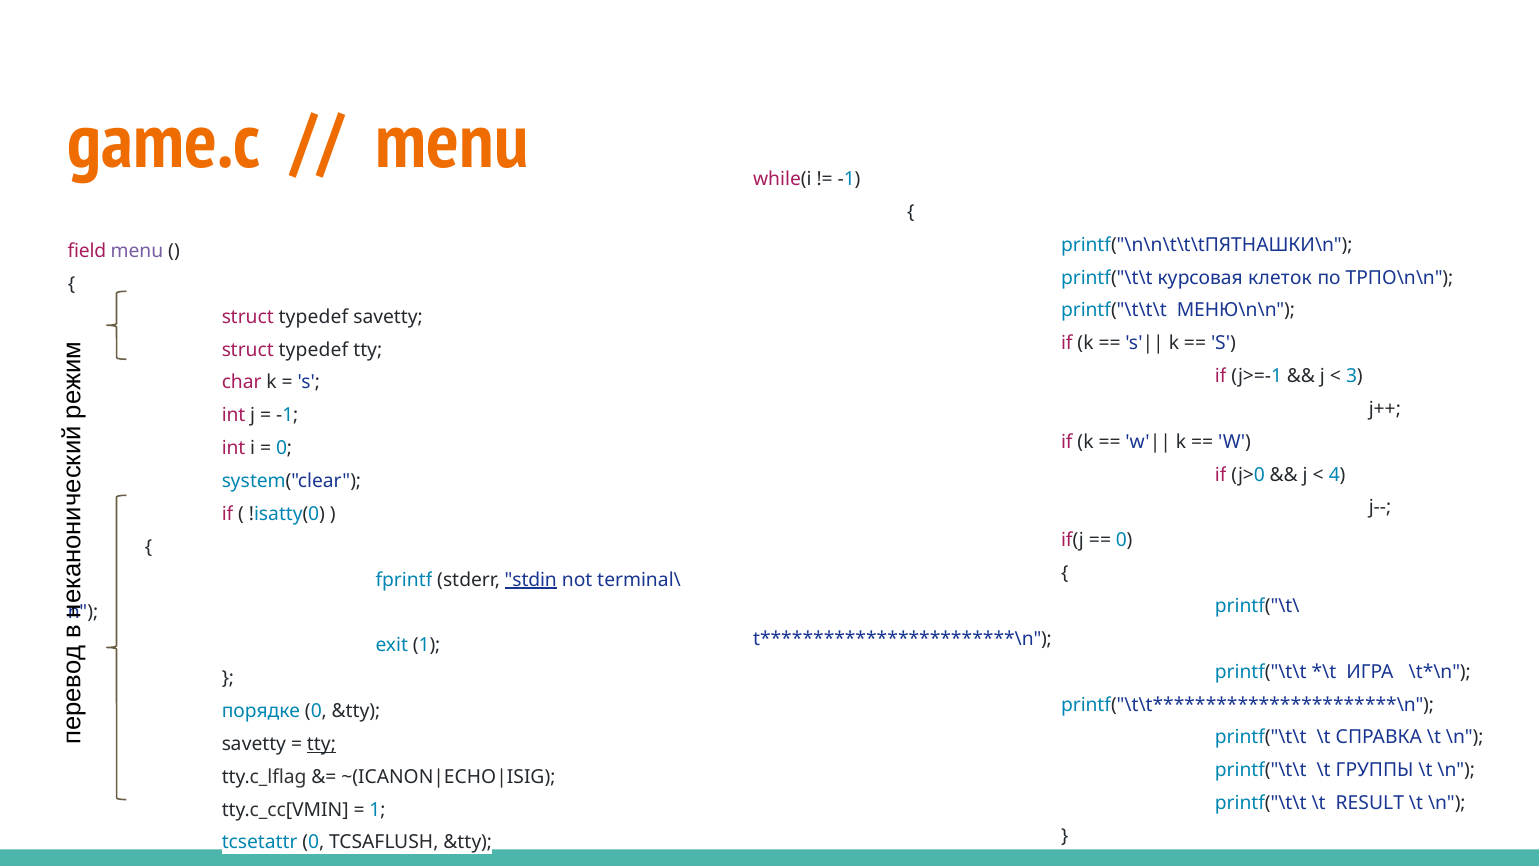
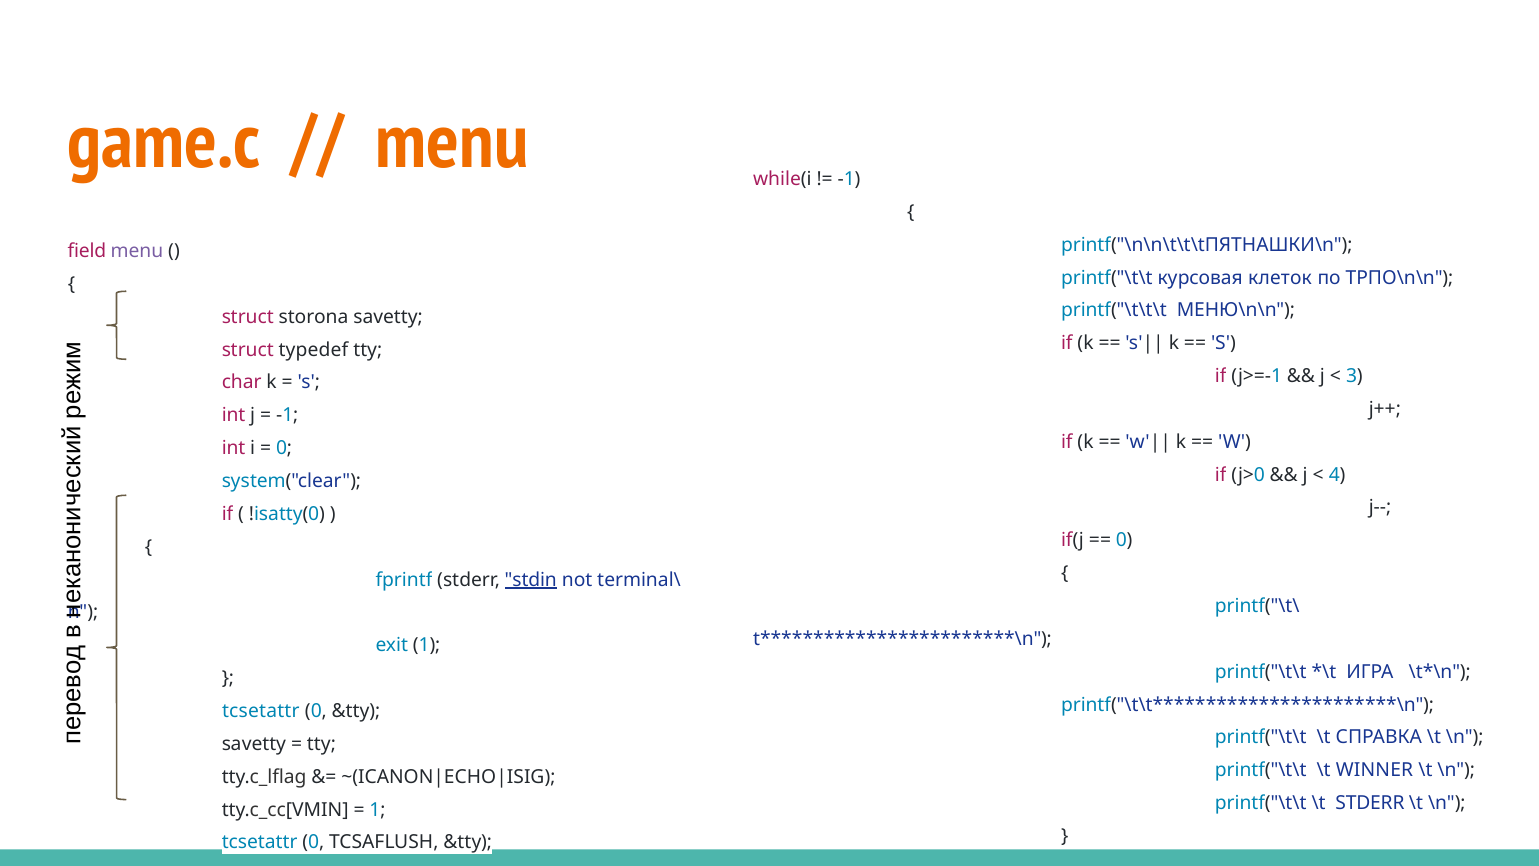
typedef at (313, 317): typedef -> storona
порядке at (261, 711): порядке -> tcsetattr
tty at (321, 744) underline: present -> none
ГРУППЫ: ГРУППЫ -> WINNER
\t RESULT: RESULT -> STDERR
